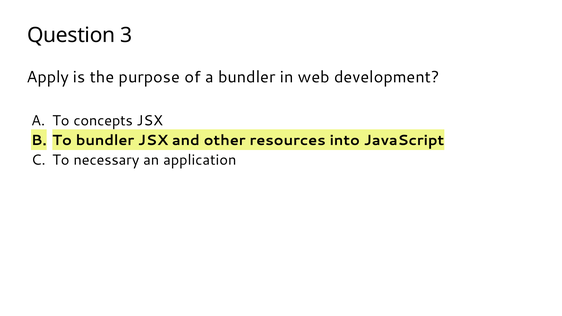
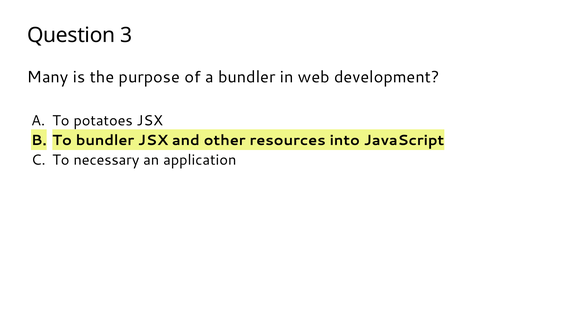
Apply: Apply -> Many
concepts: concepts -> potatoes
